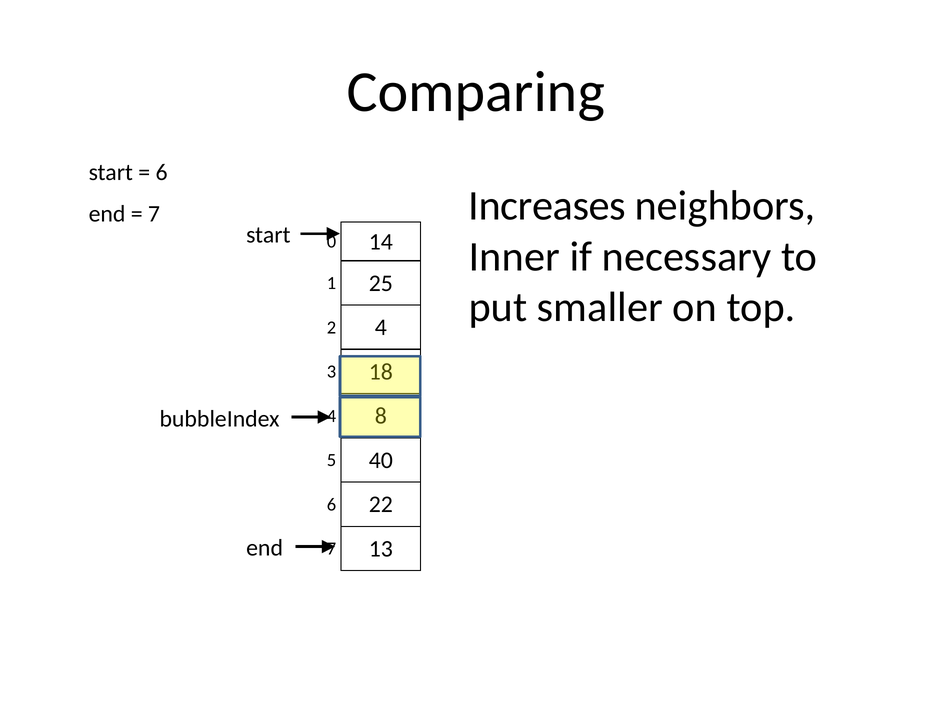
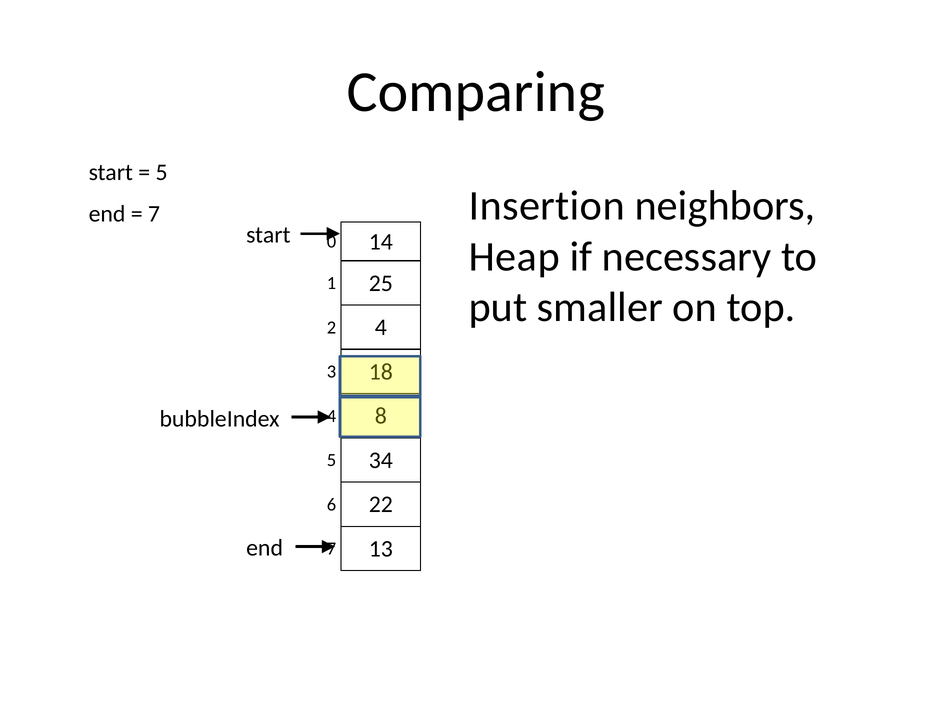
6 at (162, 173): 6 -> 5
Increases: Increases -> Insertion
Inner: Inner -> Heap
40: 40 -> 34
